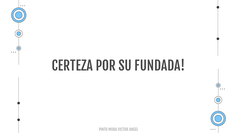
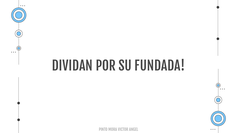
CERTEZA: CERTEZA -> DIVIDAN
